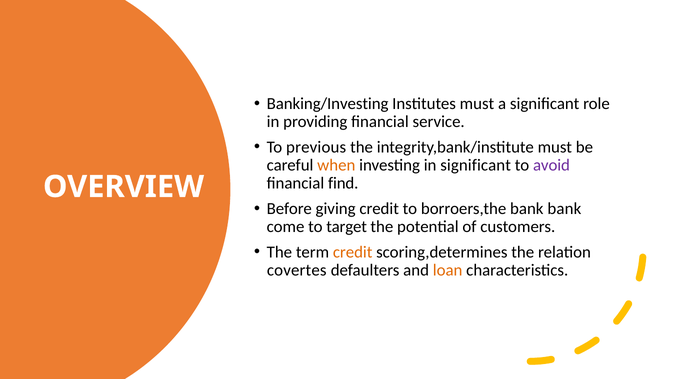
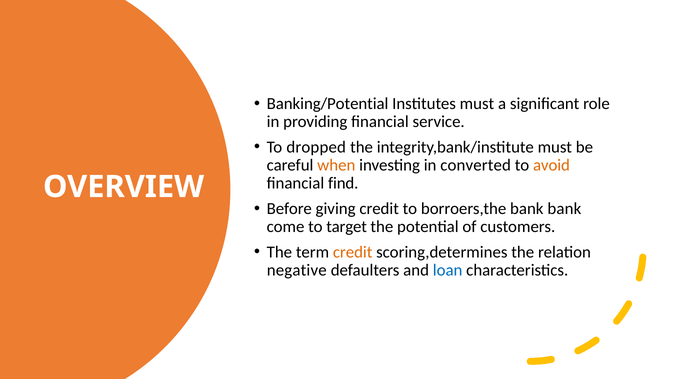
Banking/Investing: Banking/Investing -> Banking/Potential
previous: previous -> dropped
in significant: significant -> converted
avoid colour: purple -> orange
covertes: covertes -> negative
loan colour: orange -> blue
